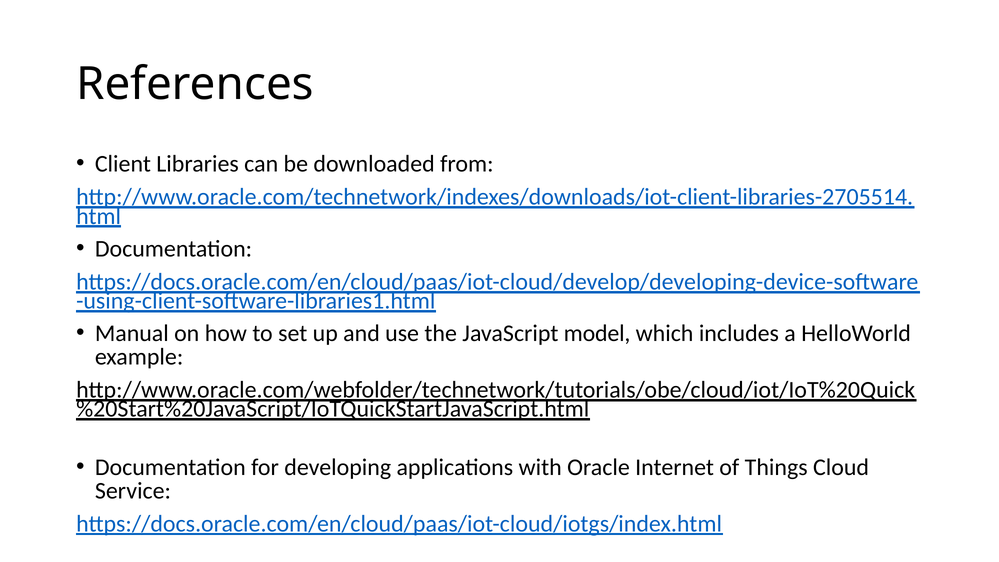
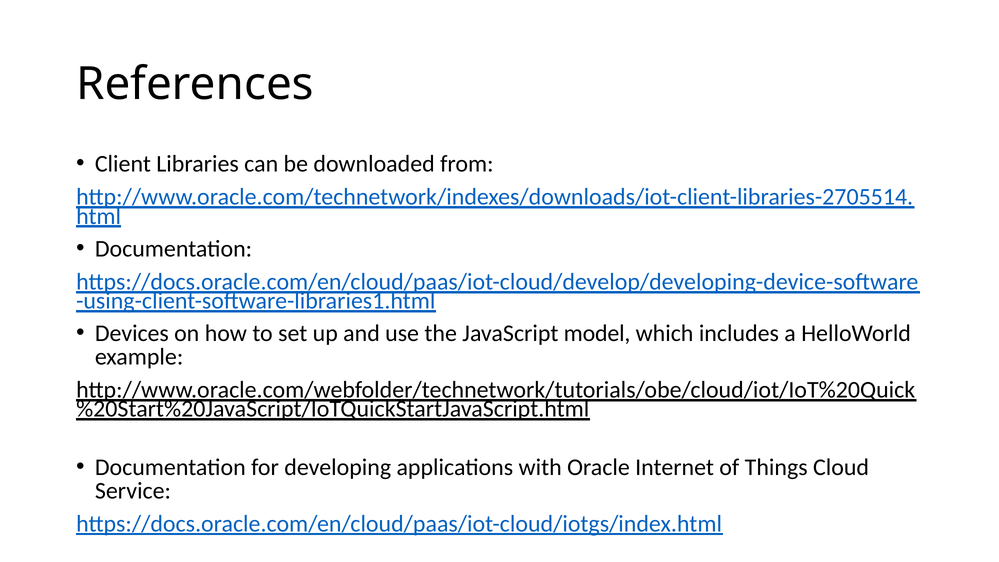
Manual: Manual -> Devices
